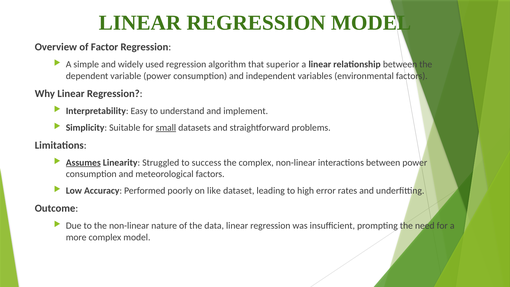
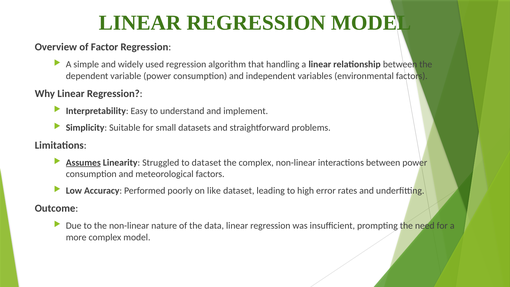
superior: superior -> handling
small underline: present -> none
to success: success -> dataset
